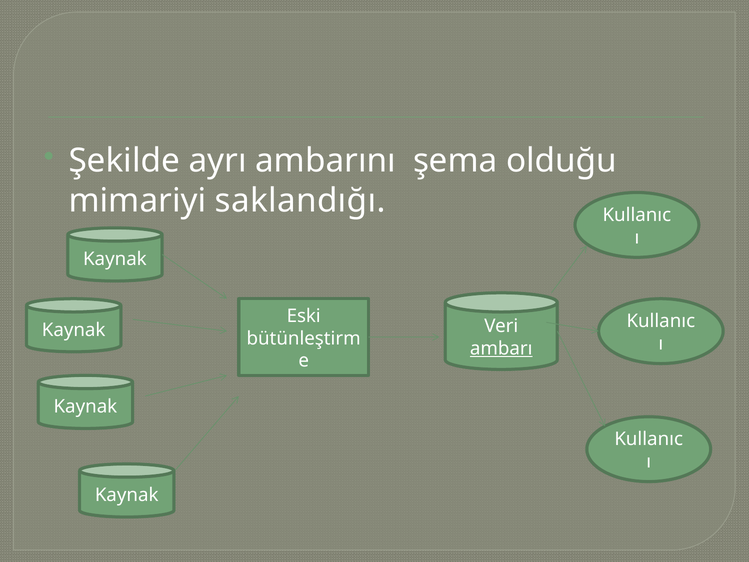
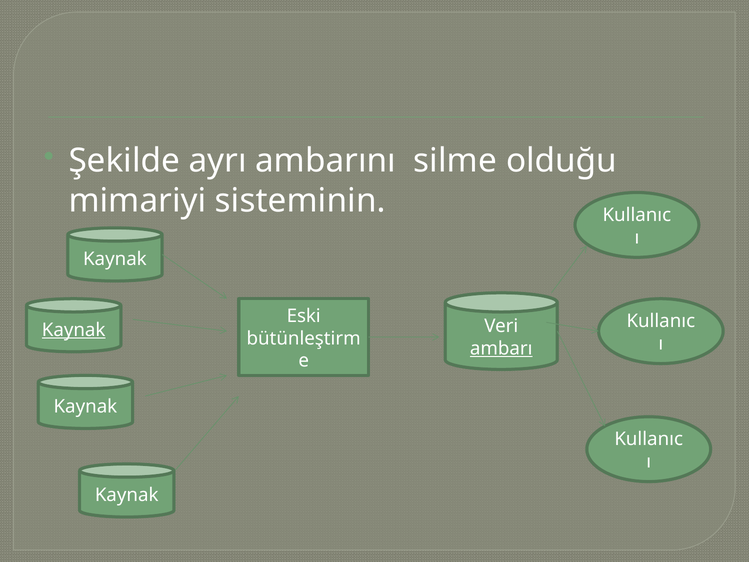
şema: şema -> silme
saklandığı: saklandığı -> sisteminin
Kaynak at (74, 330) underline: none -> present
